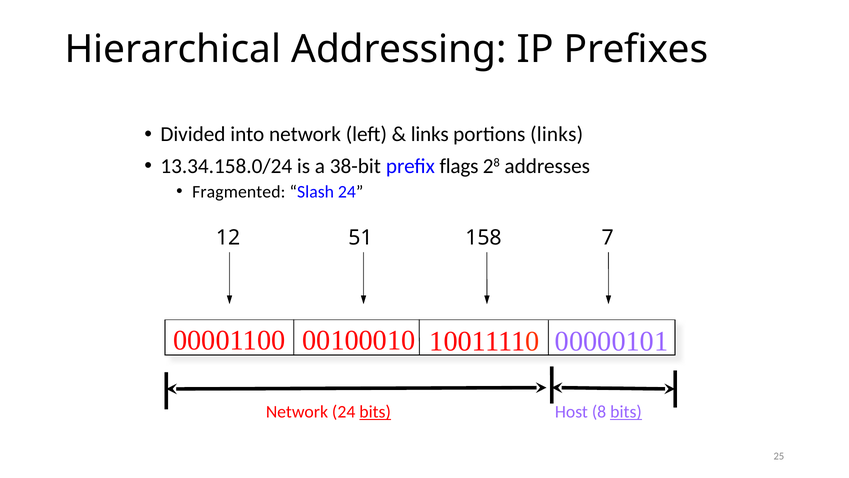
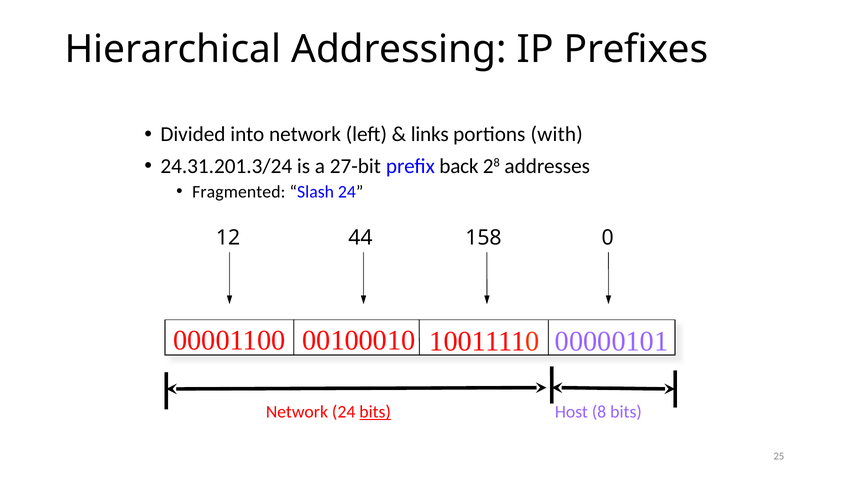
portions links: links -> with
13.34.158.0/24: 13.34.158.0/24 -> 24.31.201.3/24
38-bit: 38-bit -> 27-bit
flags: flags -> back
51: 51 -> 44
7: 7 -> 0
bits at (626, 412) underline: present -> none
